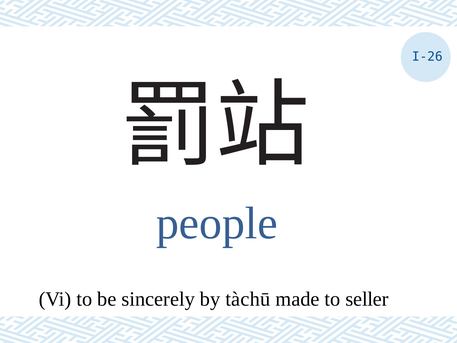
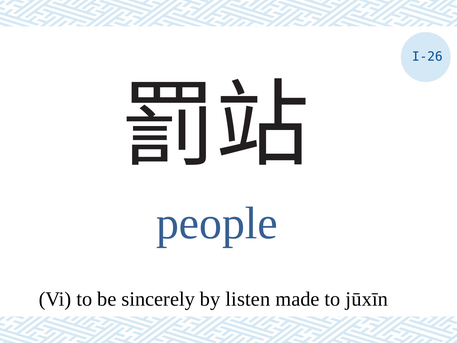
tàchū: tàchū -> listen
seller: seller -> jūxīn
